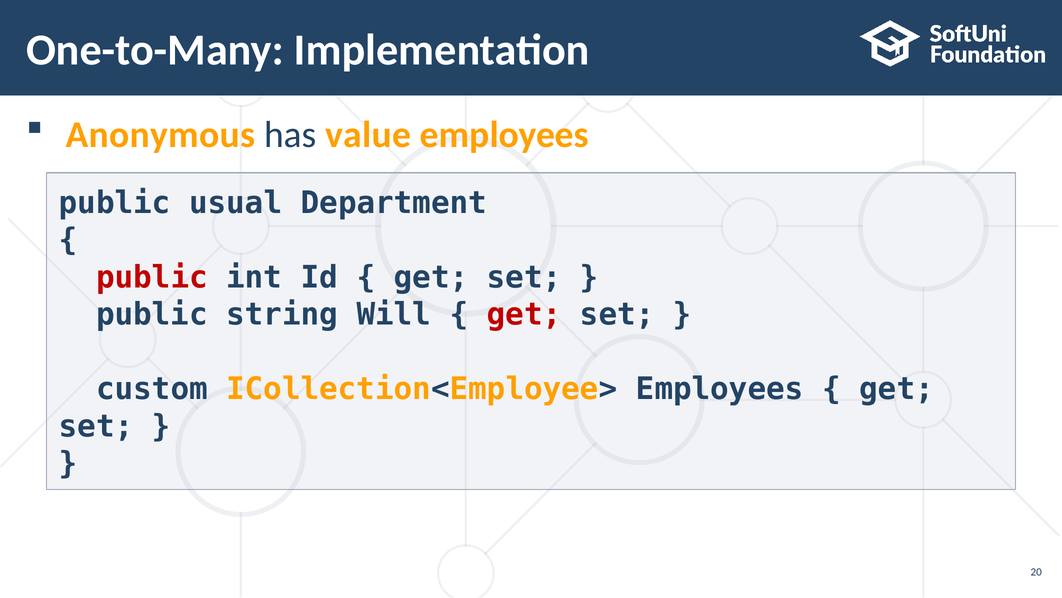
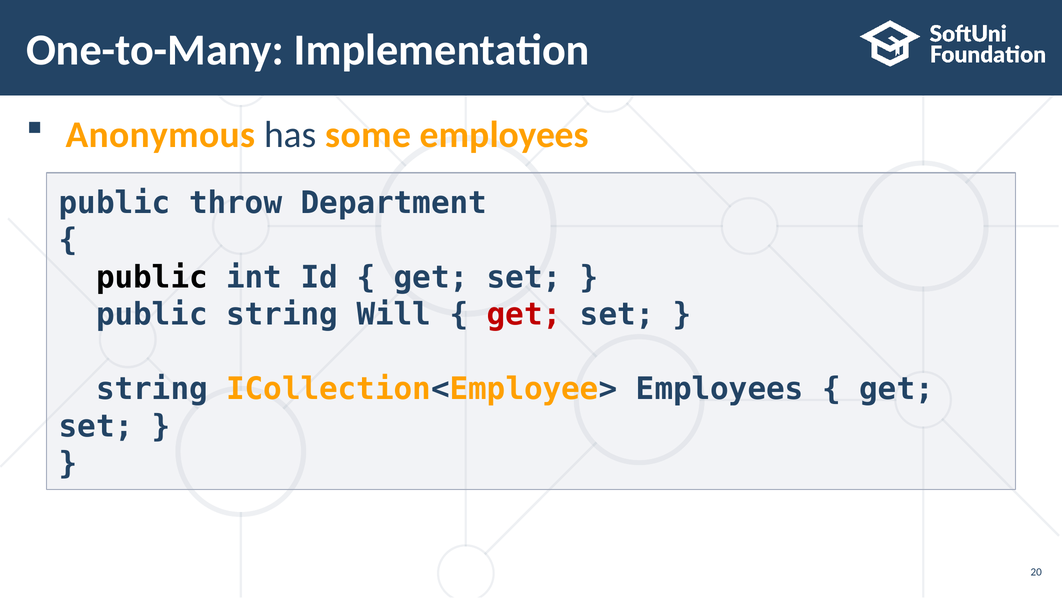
value: value -> some
usual: usual -> throw
public at (152, 277) colour: red -> black
custom at (152, 389): custom -> string
